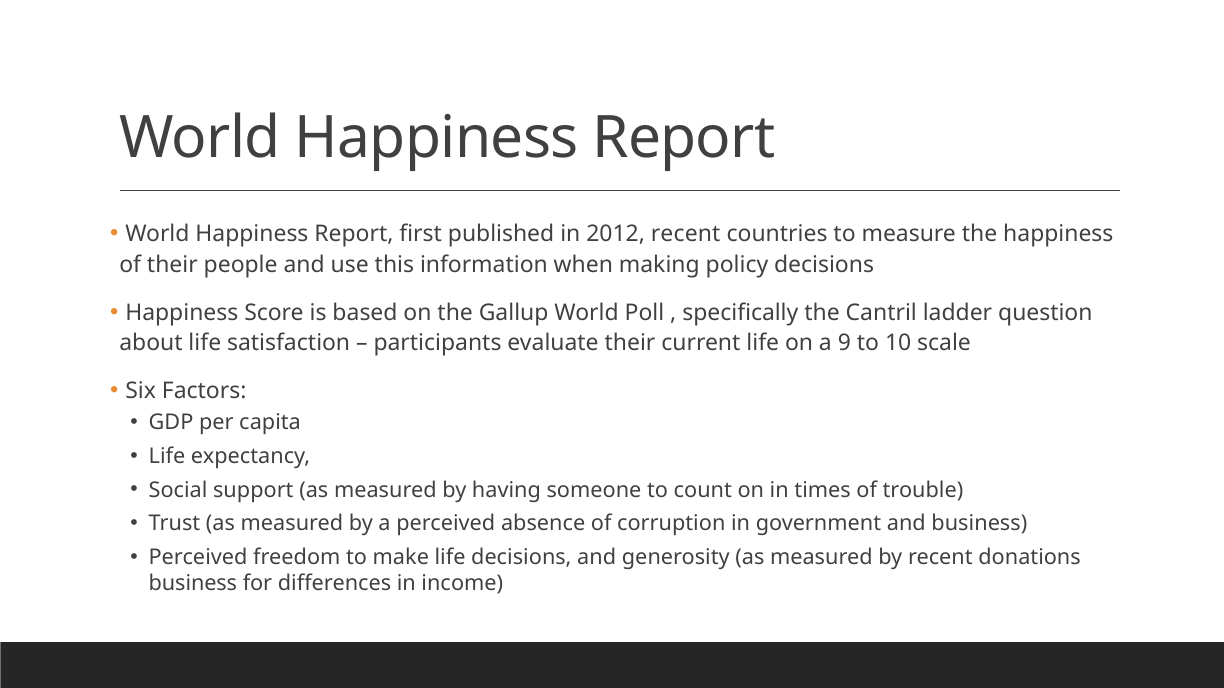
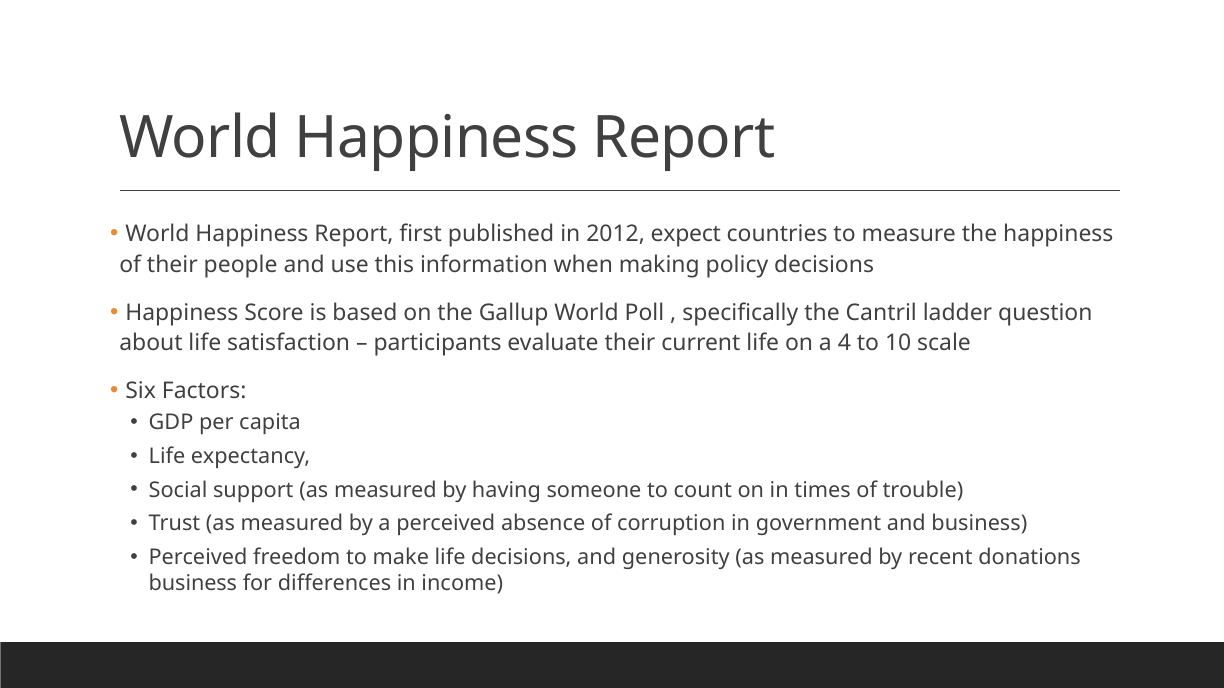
2012 recent: recent -> expect
9: 9 -> 4
